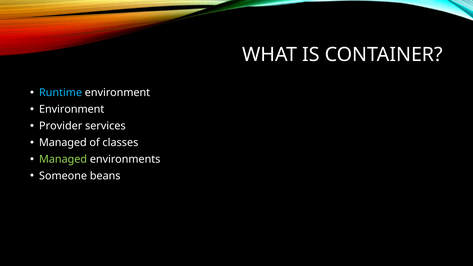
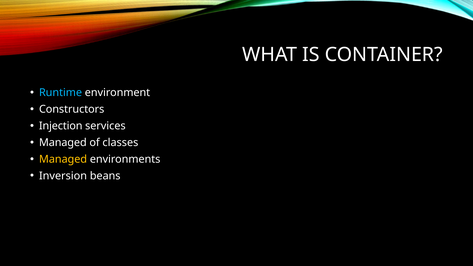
Environment at (72, 109): Environment -> Constructors
Provider: Provider -> Injection
Managed at (63, 159) colour: light green -> yellow
Someone: Someone -> Inversion
